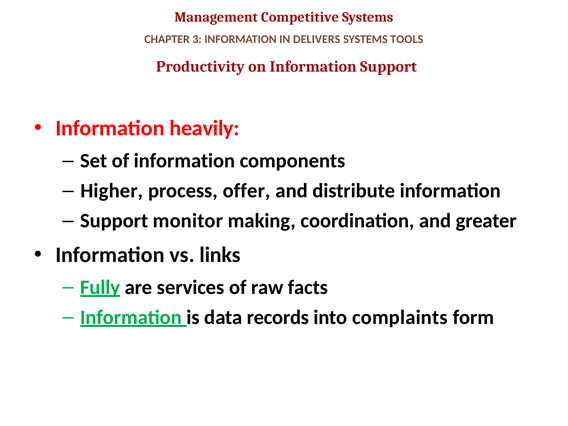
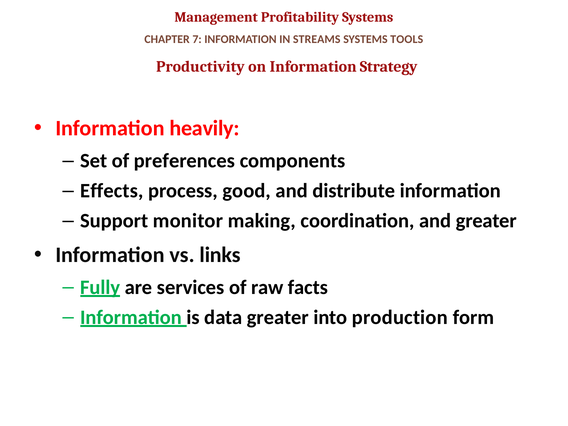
Competitive: Competitive -> Profitability
3: 3 -> 7
DELIVERS: DELIVERS -> STREAMS
Information Support: Support -> Strategy
of information: information -> preferences
Higher: Higher -> Effects
offer: offer -> good
data records: records -> greater
complaints: complaints -> production
